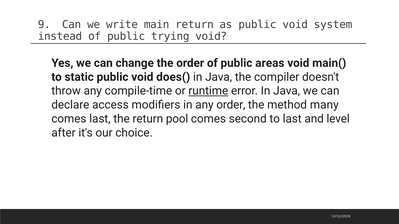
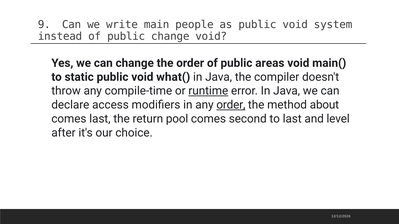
main return: return -> people
public trying: trying -> change
does(: does( -> what(
order at (231, 105) underline: none -> present
many: many -> about
